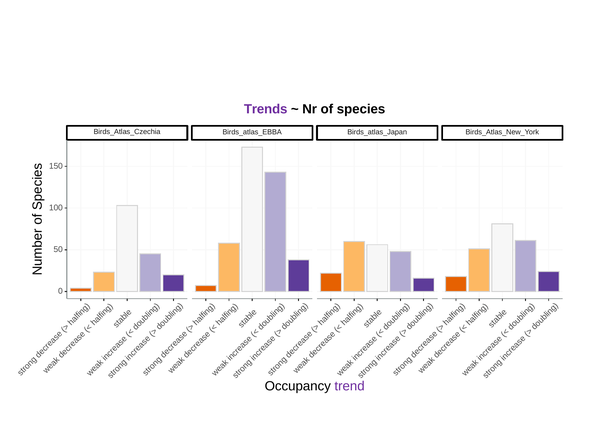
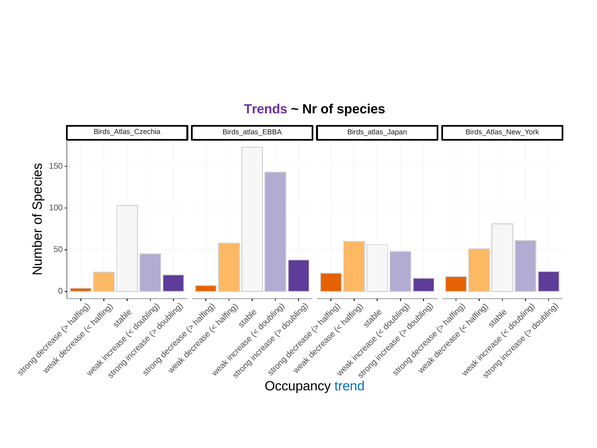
trend colour: purple -> blue
